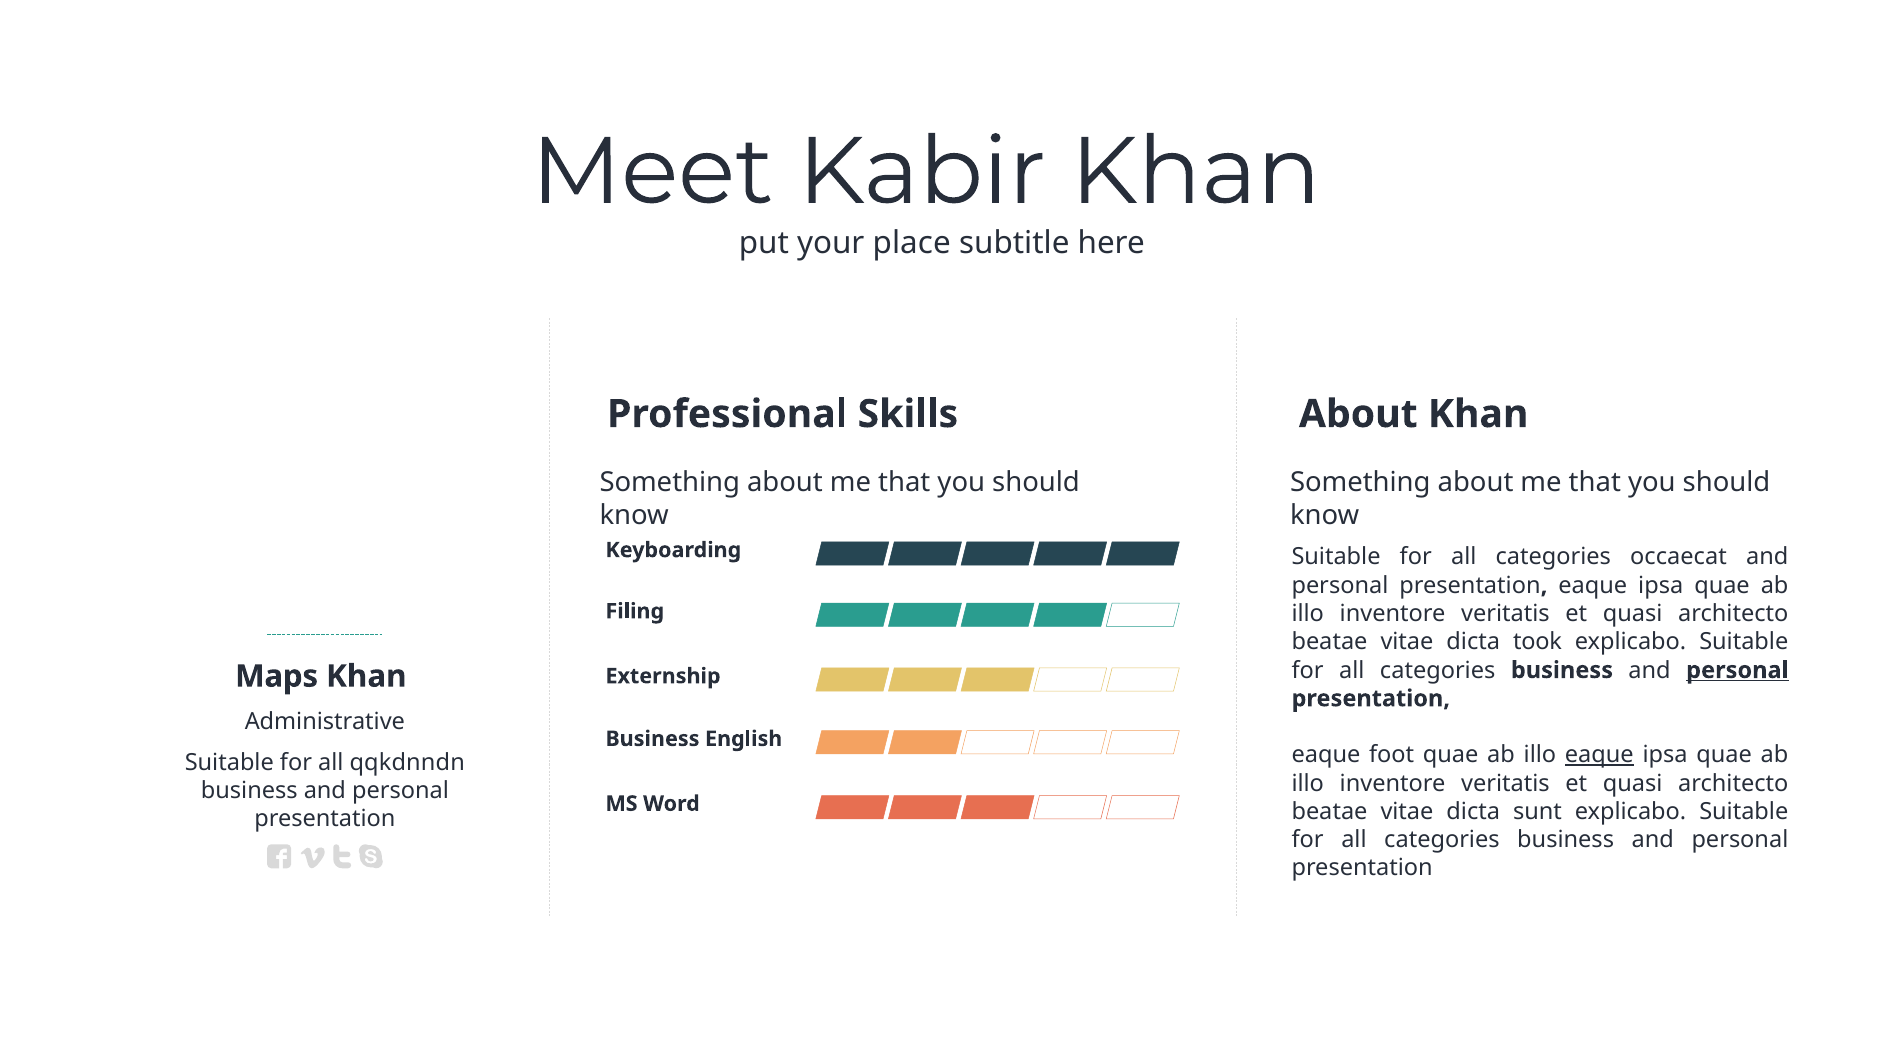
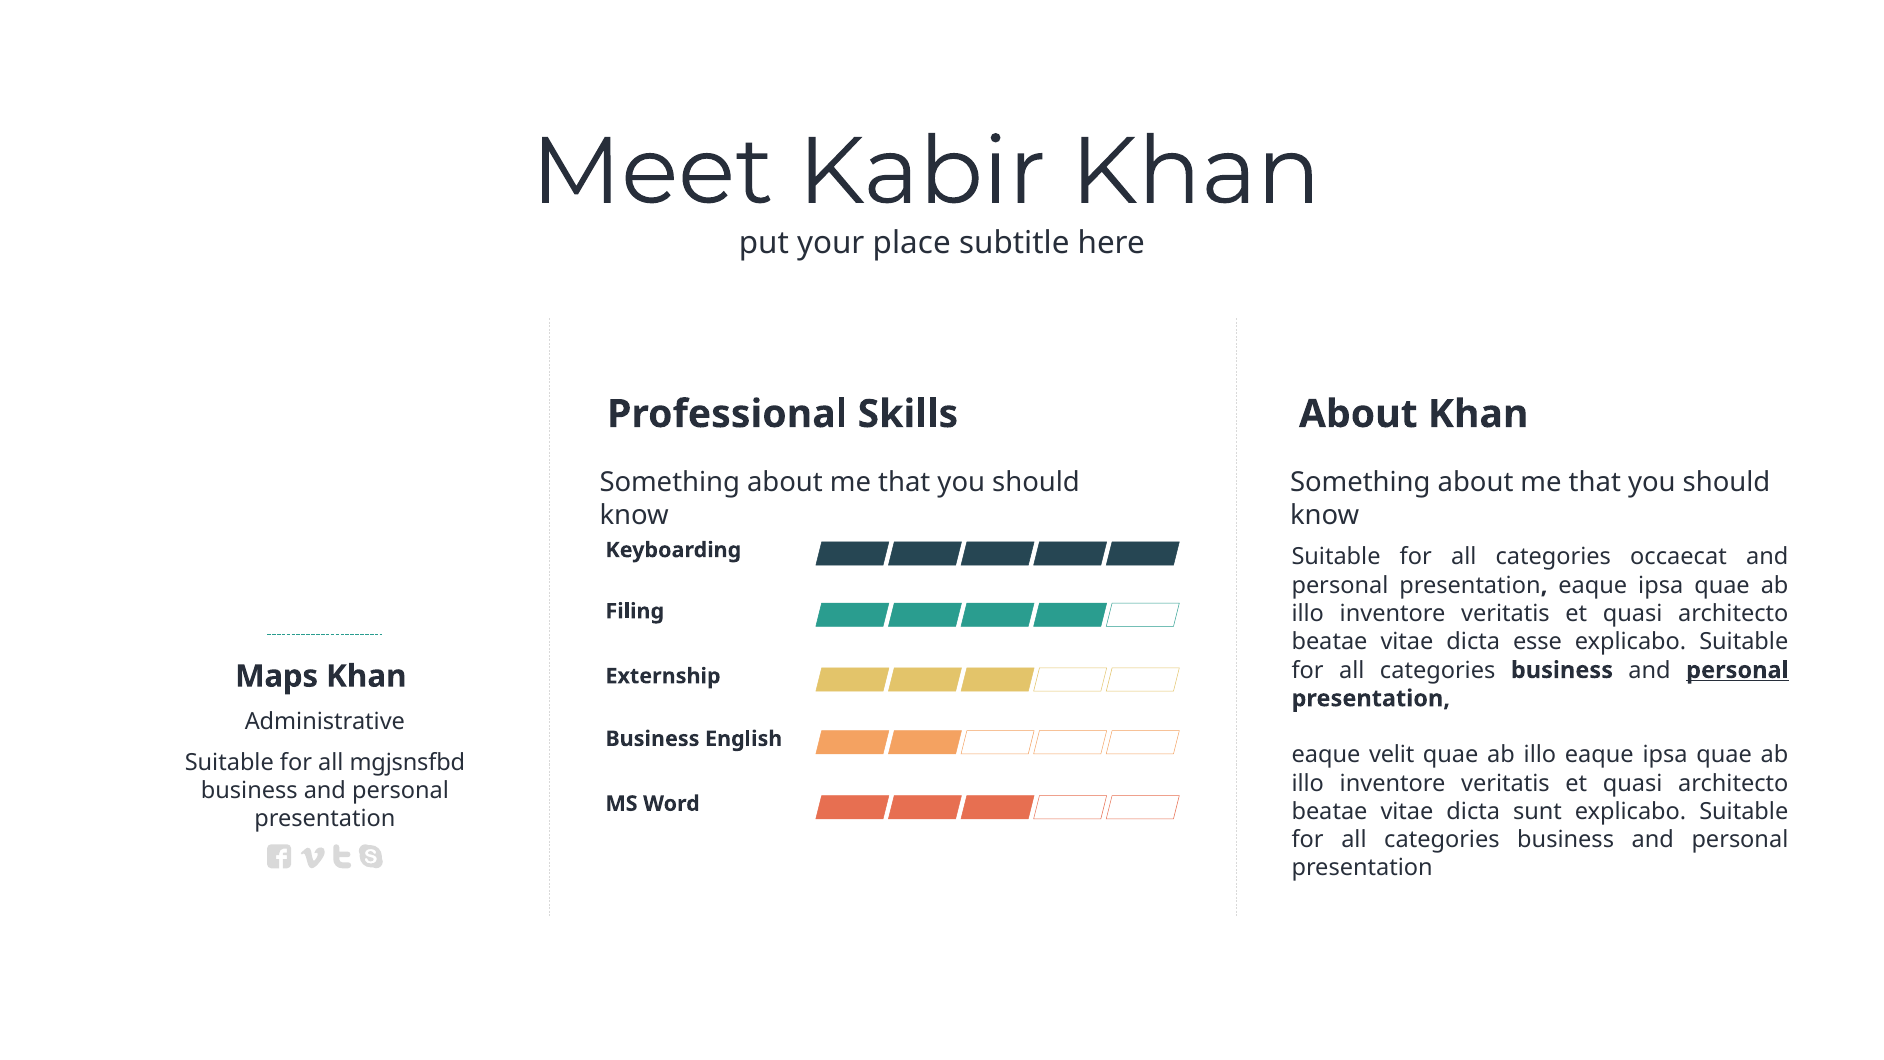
took: took -> esse
foot: foot -> velit
eaque at (1599, 755) underline: present -> none
qqkdnndn: qqkdnndn -> mgjsnsfbd
